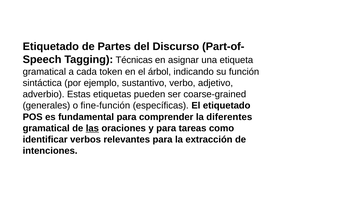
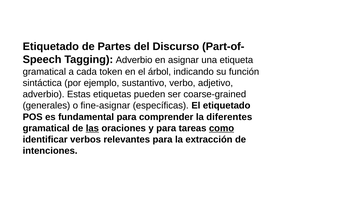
Tagging Técnicas: Técnicas -> Adverbio
fine-función: fine-función -> fine-asignar
como underline: none -> present
